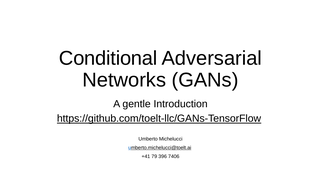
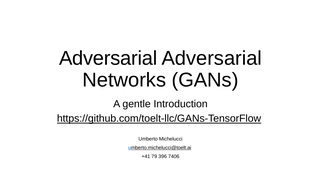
Conditional at (108, 59): Conditional -> Adversarial
